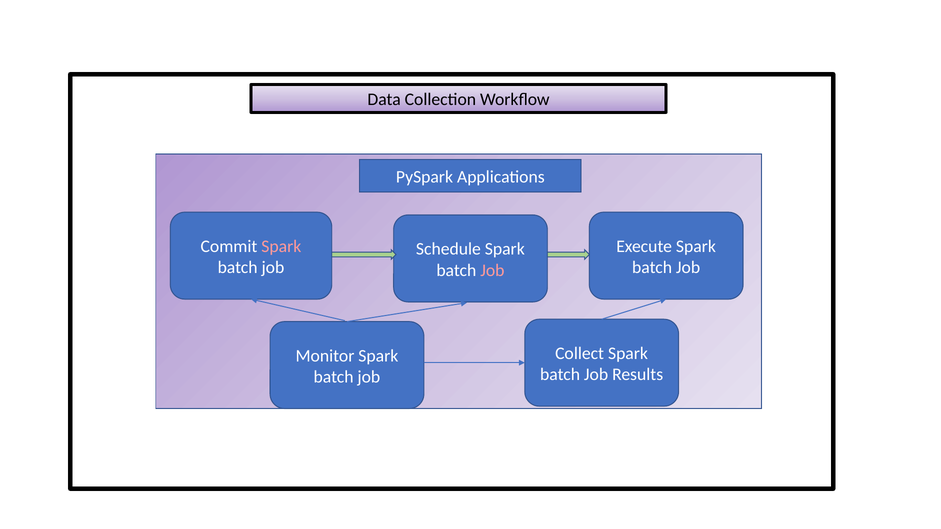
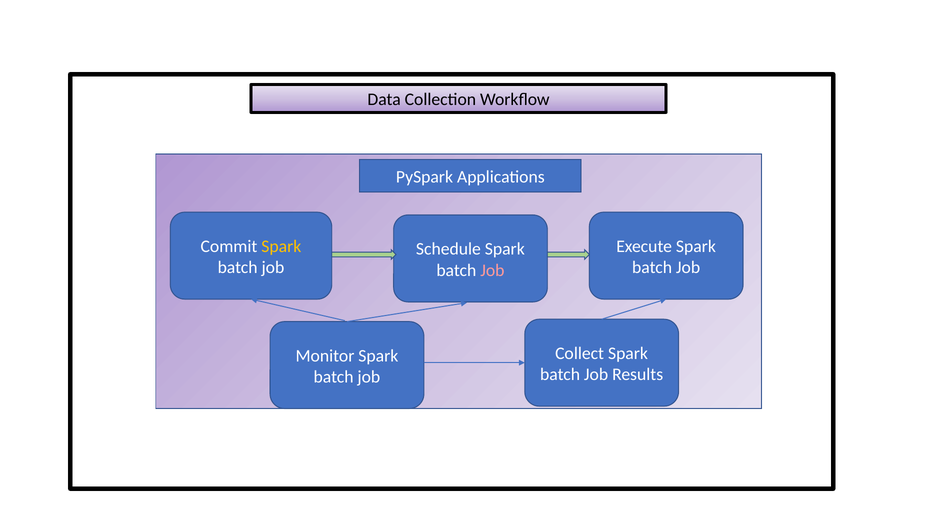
Spark at (281, 246) colour: pink -> yellow
